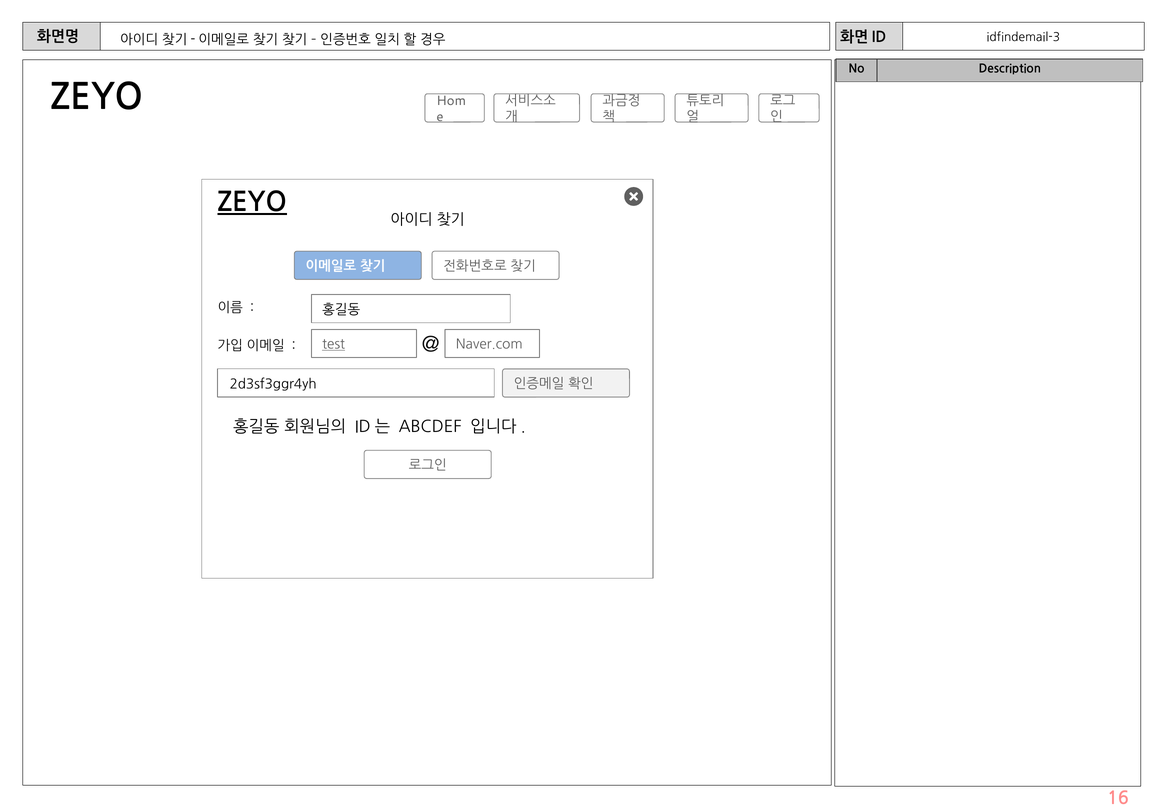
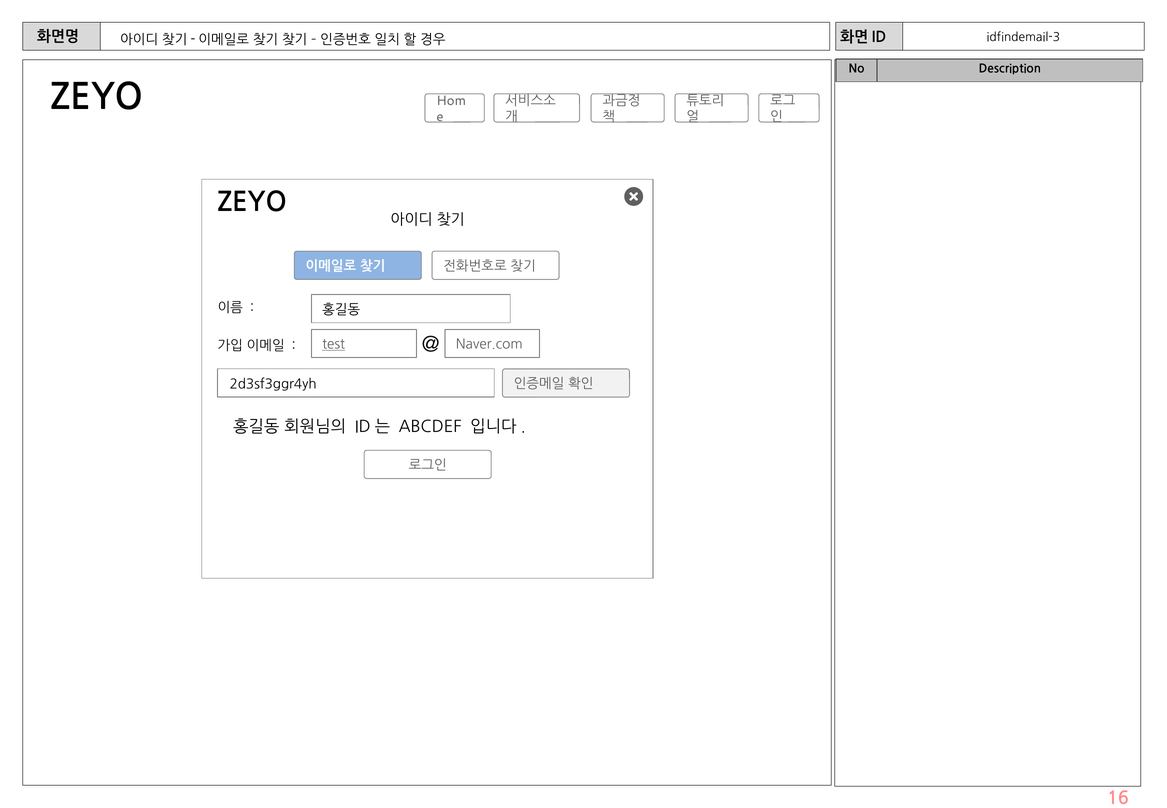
ZEYO at (252, 202) underline: present -> none
